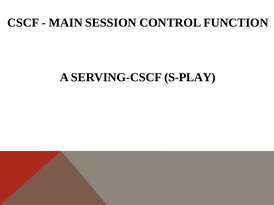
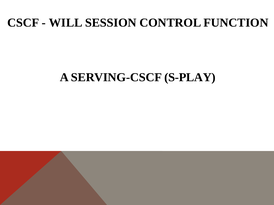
MAIN: MAIN -> WILL
